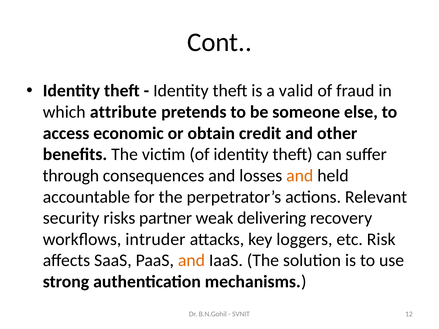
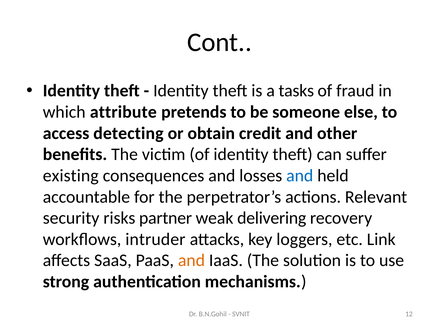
valid: valid -> tasks
economic: economic -> detecting
through: through -> existing
and at (300, 176) colour: orange -> blue
Risk: Risk -> Link
